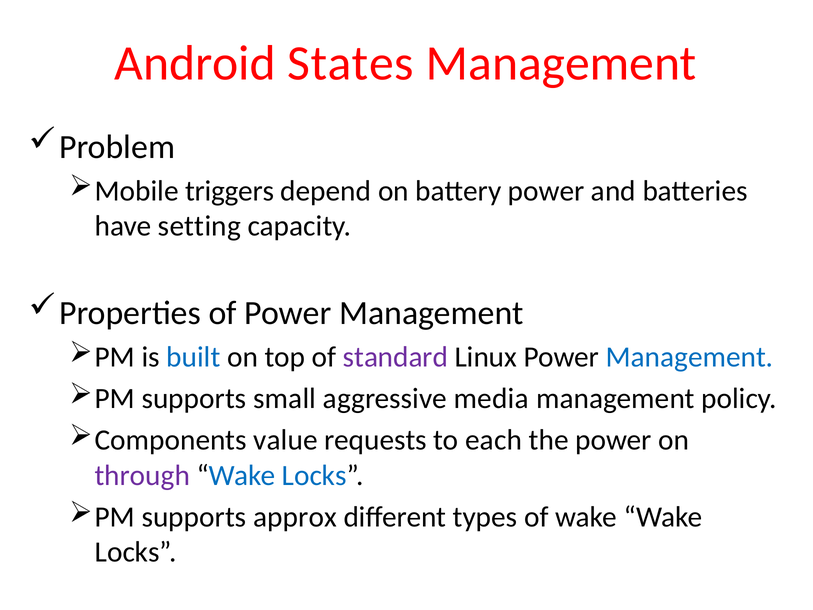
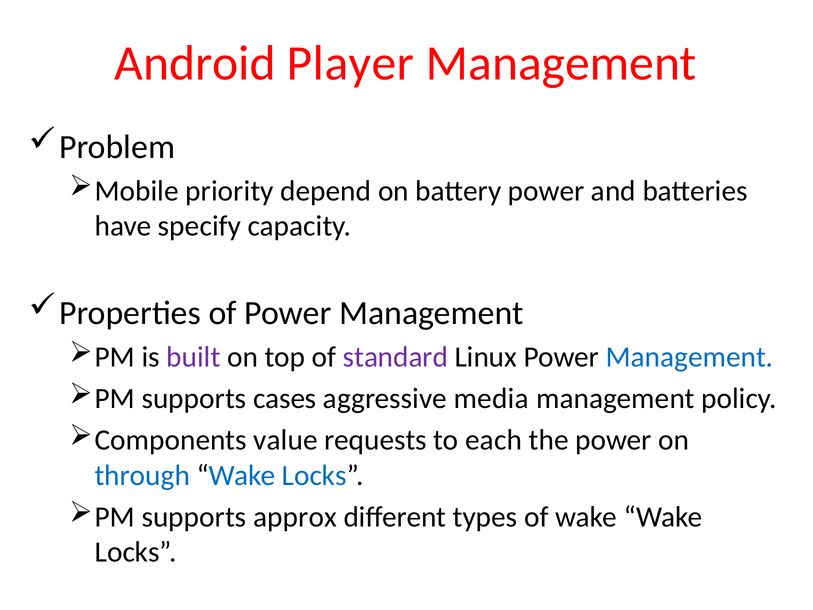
States: States -> Player
triggers: triggers -> priority
setting: setting -> specify
built colour: blue -> purple
small: small -> cases
through colour: purple -> blue
